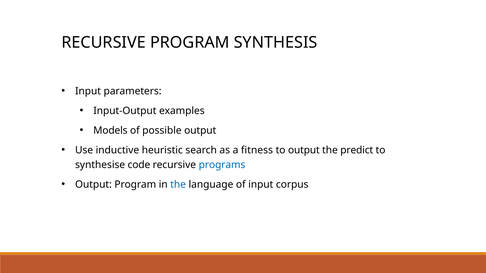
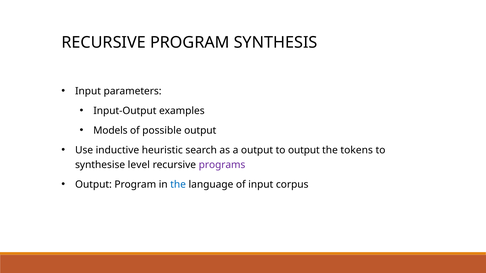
a fitness: fitness -> output
predict: predict -> tokens
code: code -> level
programs colour: blue -> purple
